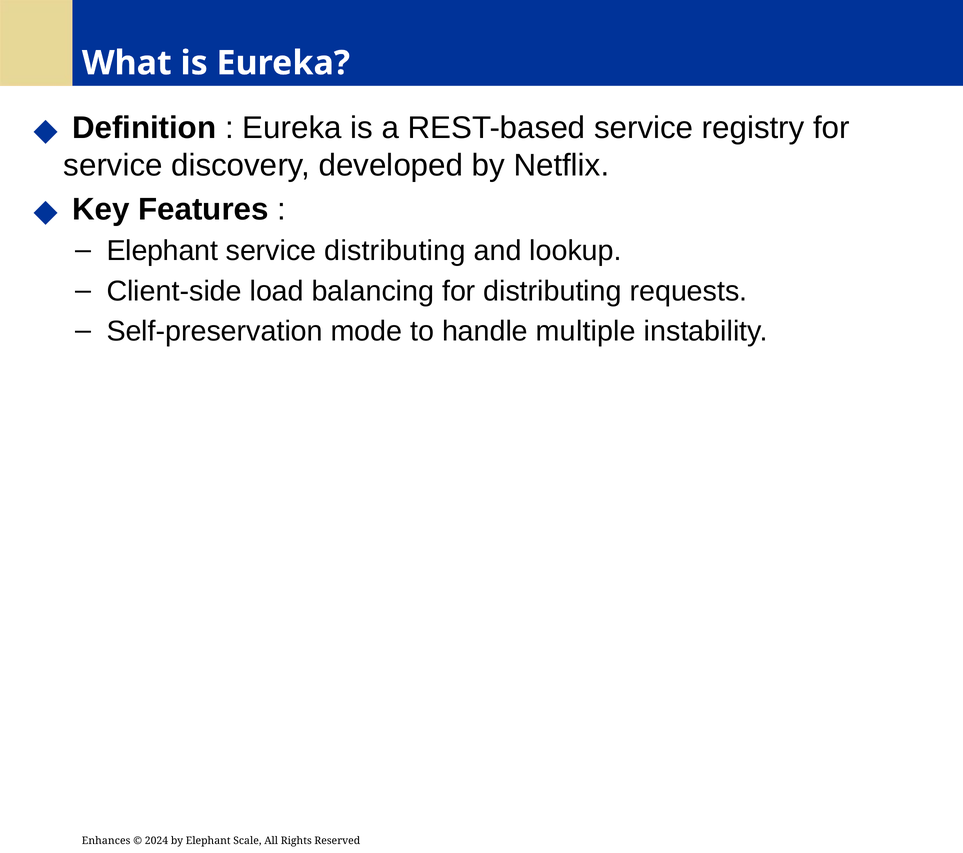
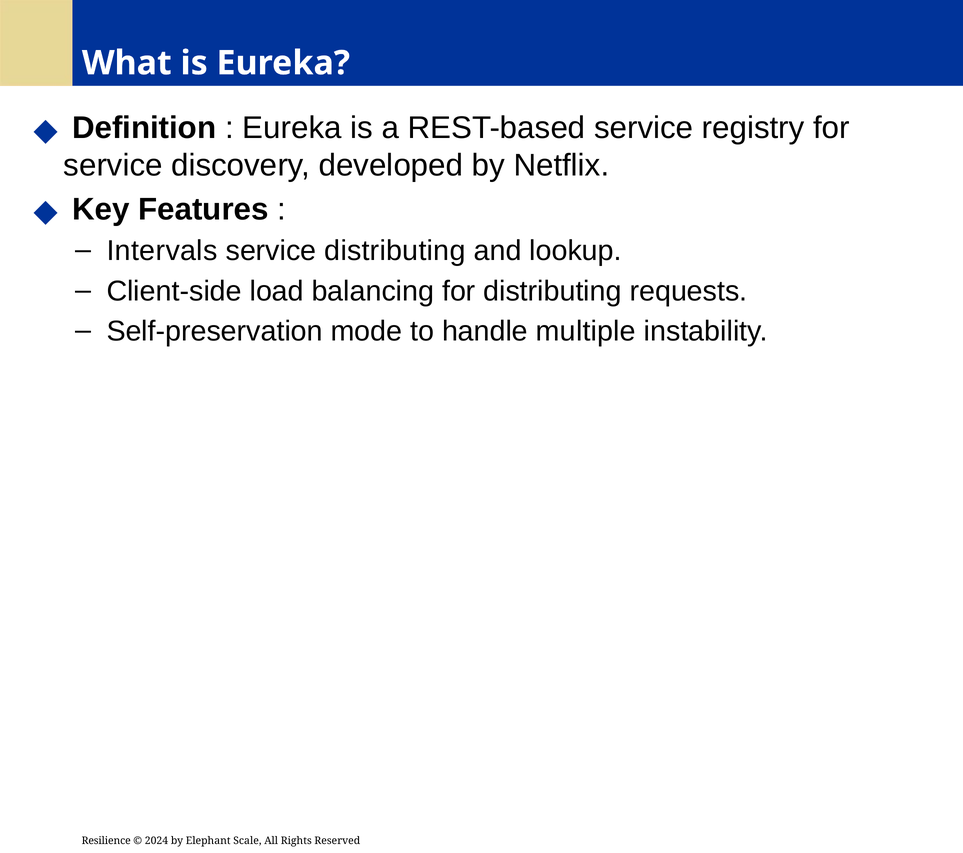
Elephant at (162, 251): Elephant -> Intervals
Enhances: Enhances -> Resilience
